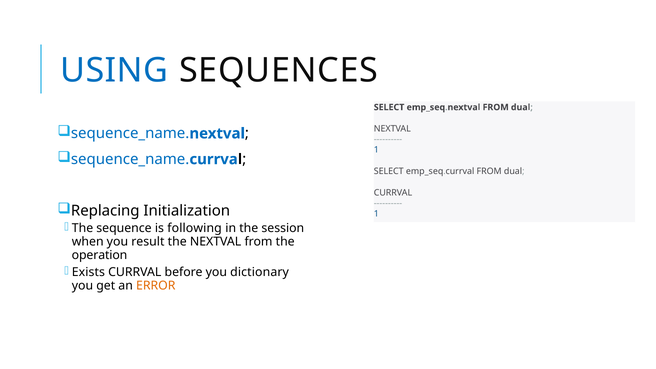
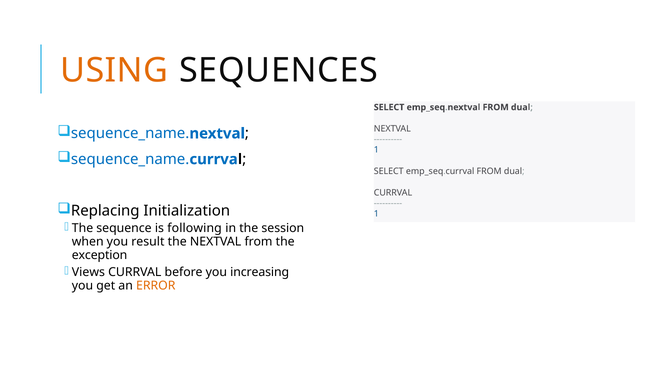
USING colour: blue -> orange
operation: operation -> exception
Exists: Exists -> Views
dictionary: dictionary -> increasing
